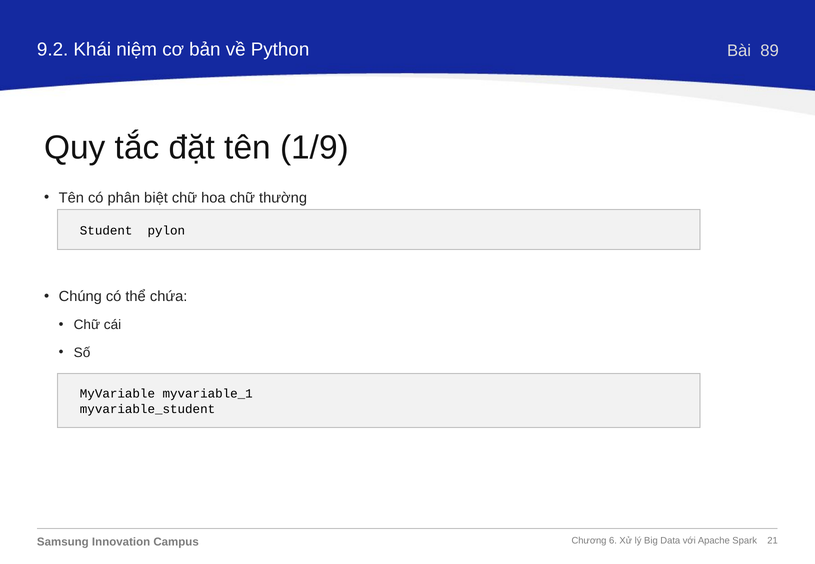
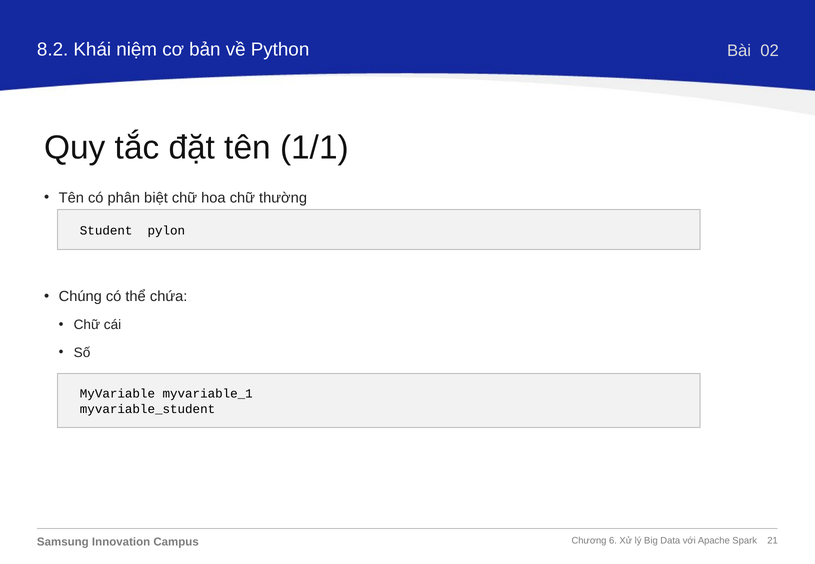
9.2: 9.2 -> 8.2
89: 89 -> 02
1/9: 1/9 -> 1/1
